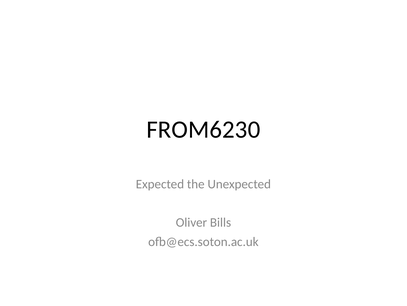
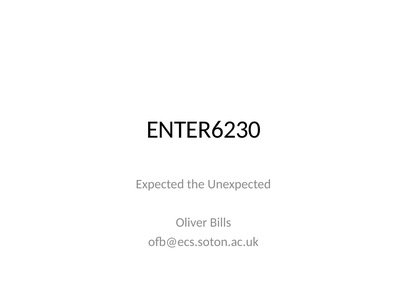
FROM6230: FROM6230 -> ENTER6230
